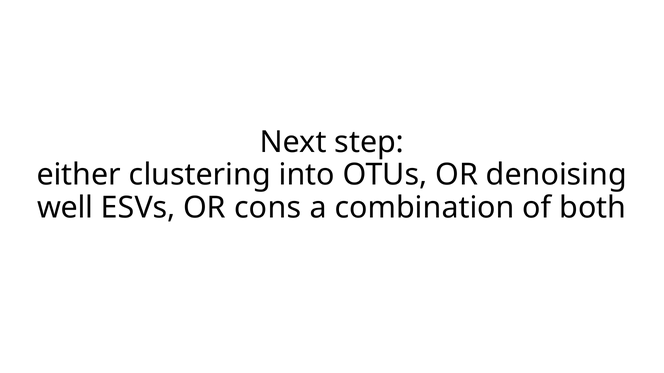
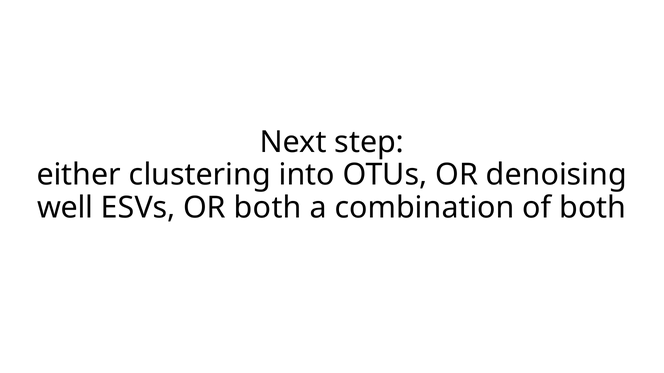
OR cons: cons -> both
